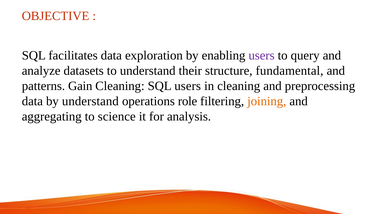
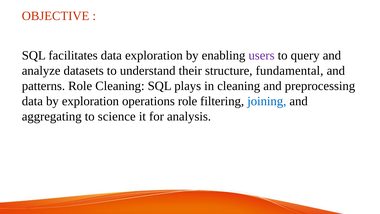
patterns Gain: Gain -> Role
SQL users: users -> plays
by understand: understand -> exploration
joining colour: orange -> blue
